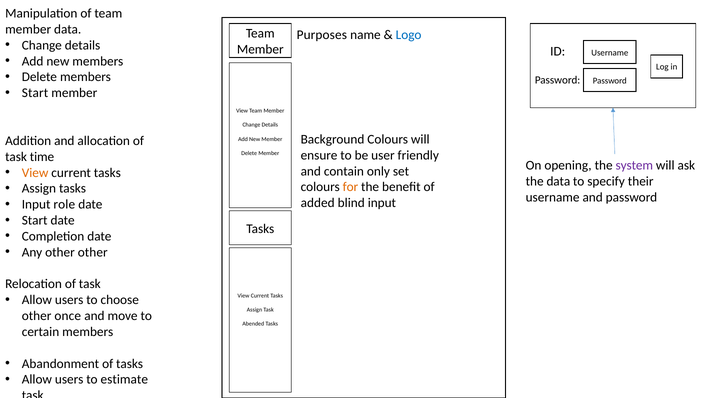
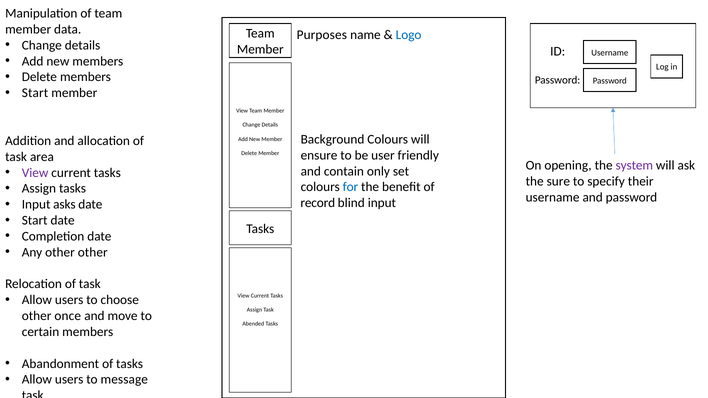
time: time -> area
View at (35, 173) colour: orange -> purple
the data: data -> sure
for colour: orange -> blue
role: role -> asks
added: added -> record
estimate: estimate -> message
